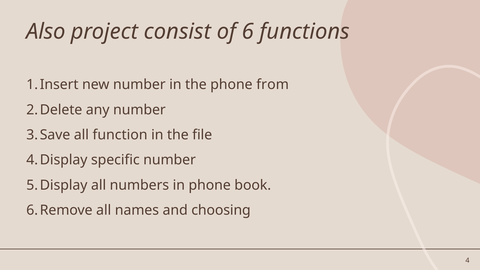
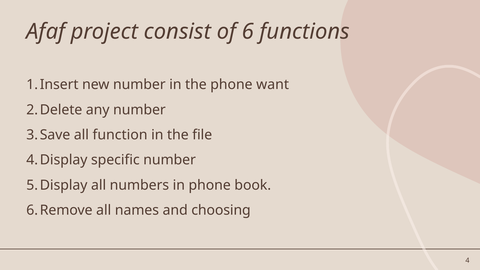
Also: Also -> Afaf
from: from -> want
